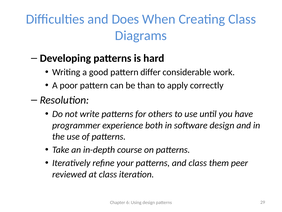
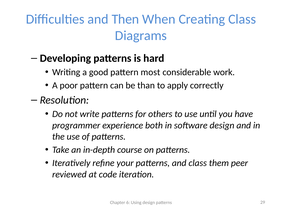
Does: Does -> Then
differ: differ -> most
at class: class -> code
